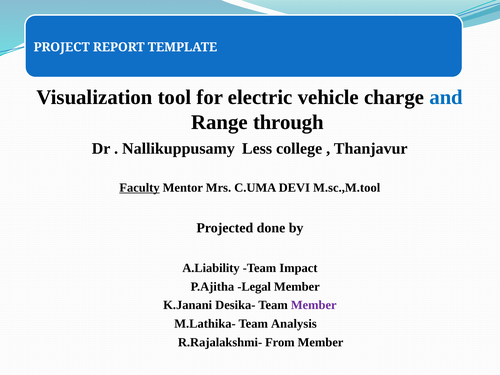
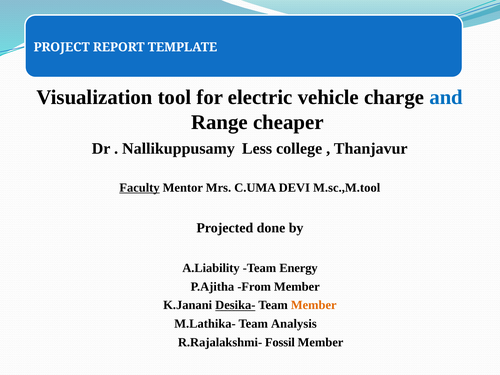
through: through -> cheaper
Impact: Impact -> Energy
Legal: Legal -> From
Desika- underline: none -> present
Member at (314, 305) colour: purple -> orange
From: From -> Fossil
